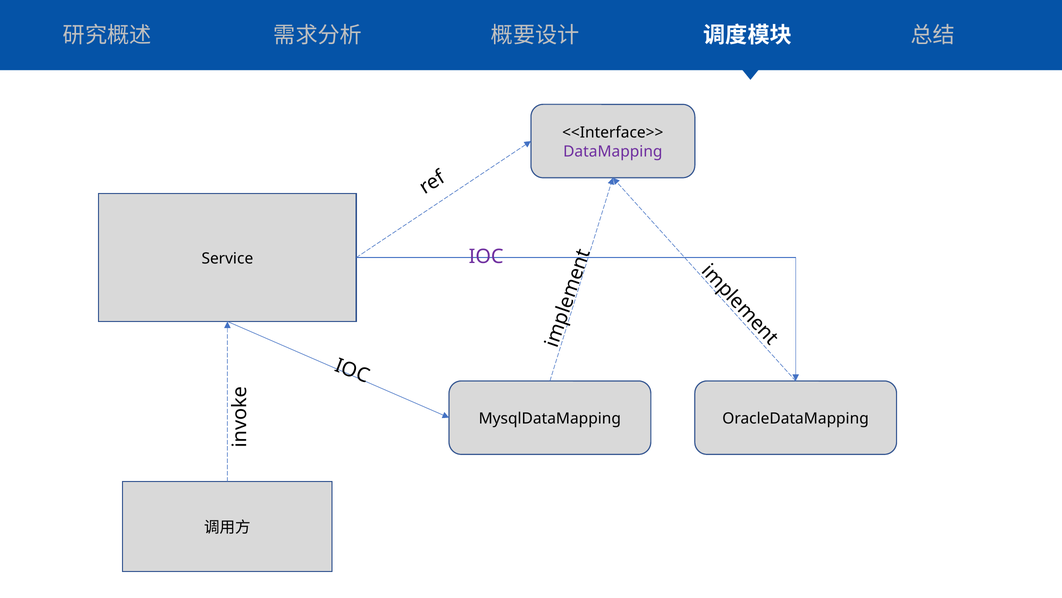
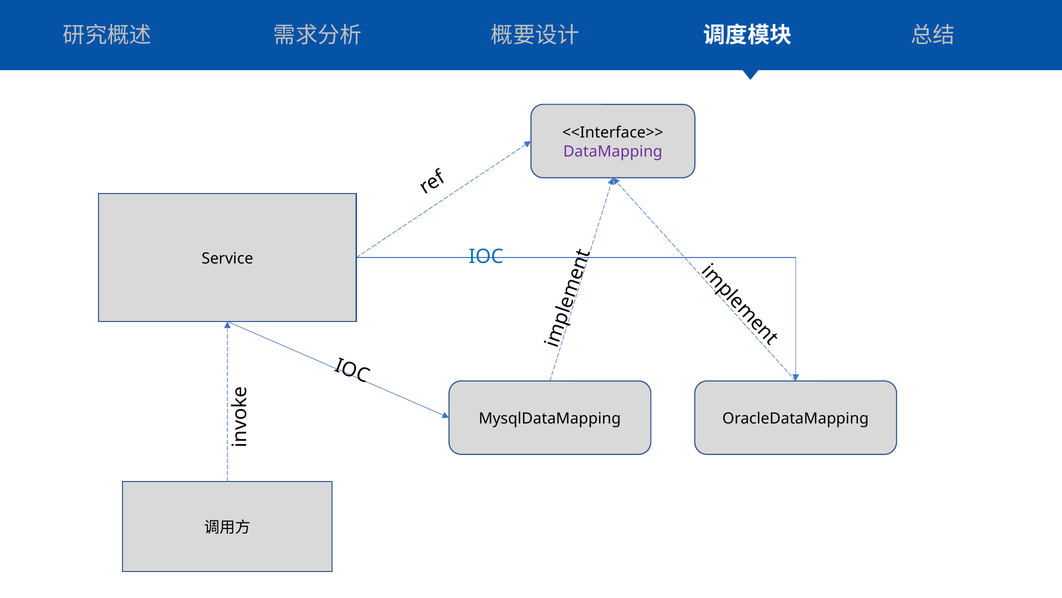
IOC colour: purple -> blue
